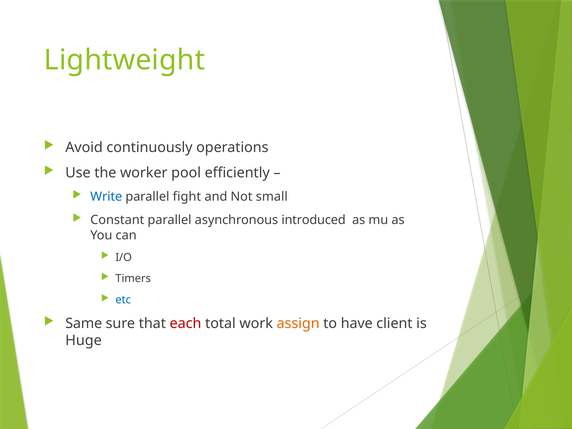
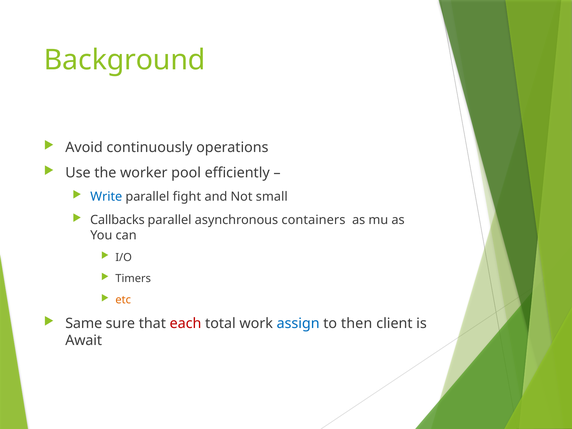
Lightweight: Lightweight -> Background
Constant: Constant -> Callbacks
introduced: introduced -> containers
etc colour: blue -> orange
assign colour: orange -> blue
have: have -> then
Huge: Huge -> Await
